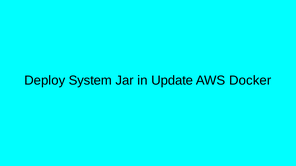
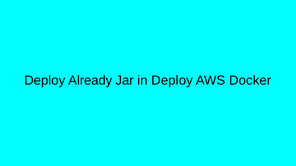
System: System -> Already
in Update: Update -> Deploy
